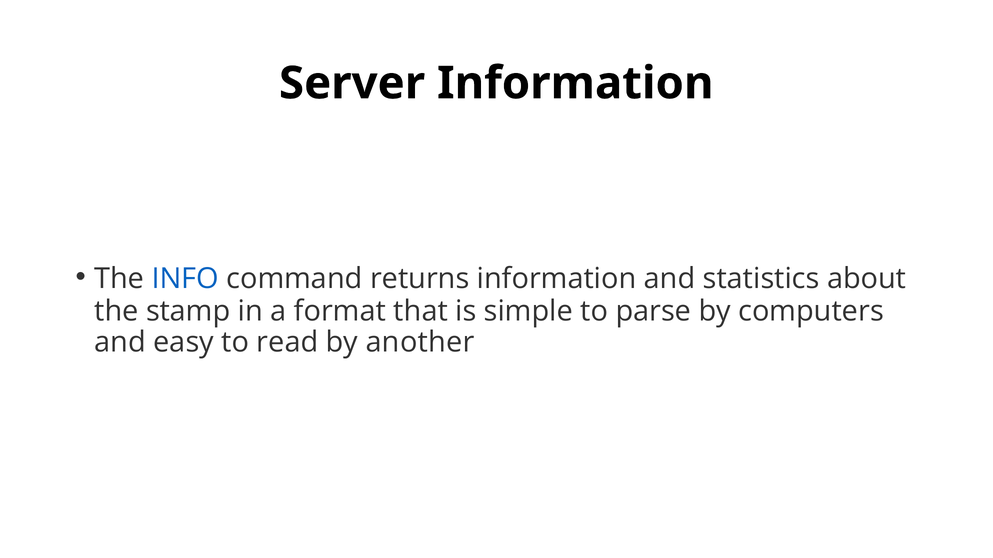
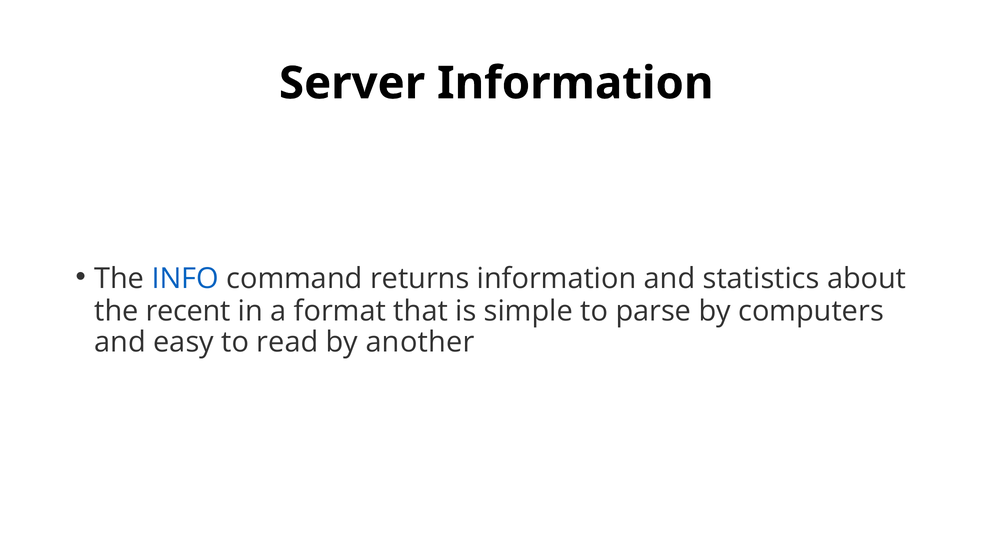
stamp: stamp -> recent
